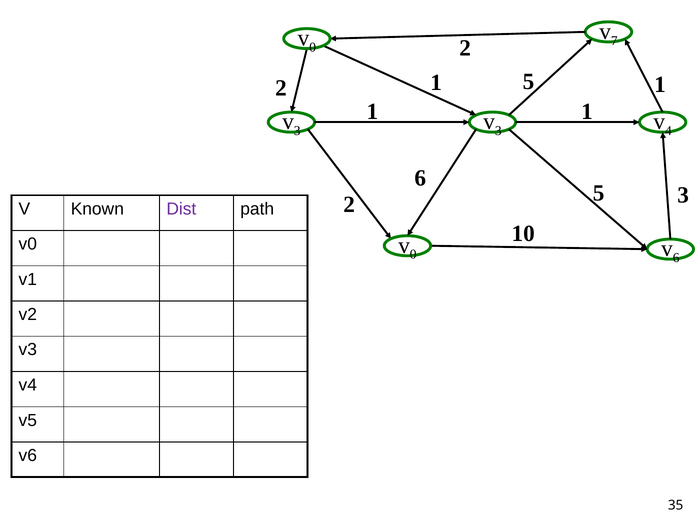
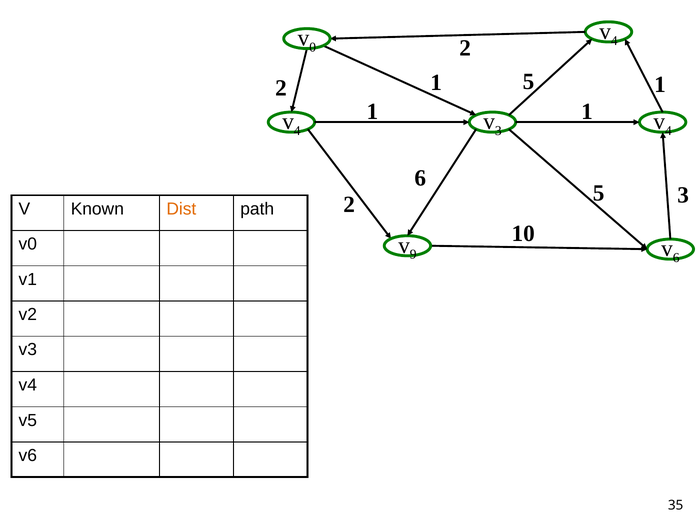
7 at (614, 41): 7 -> 4
3 at (297, 131): 3 -> 4
Dist colour: purple -> orange
0 at (413, 254): 0 -> 9
